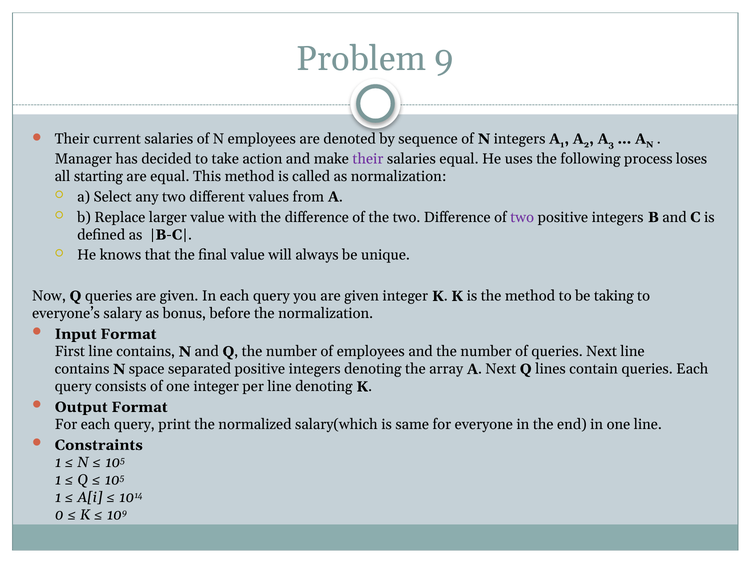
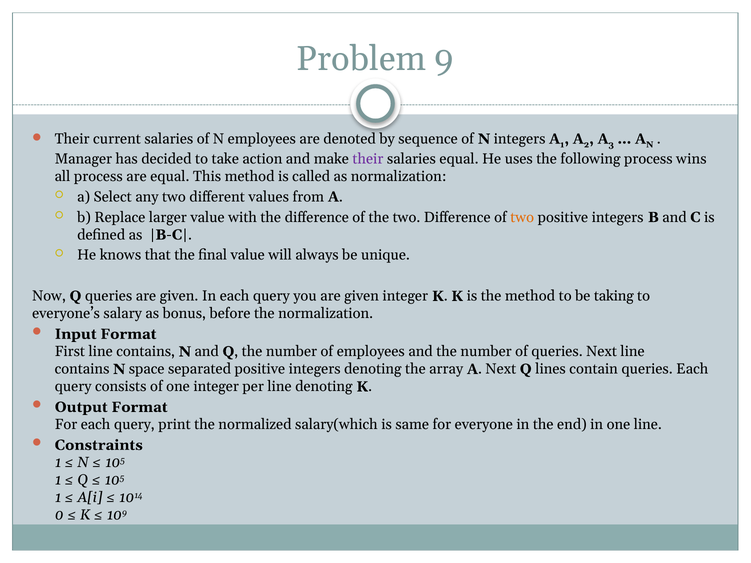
loses: loses -> wins
all starting: starting -> process
two at (522, 217) colour: purple -> orange
